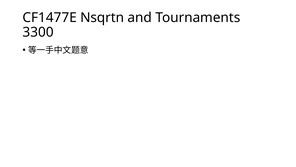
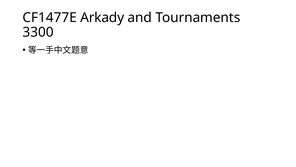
Nsqrtn: Nsqrtn -> Arkady
